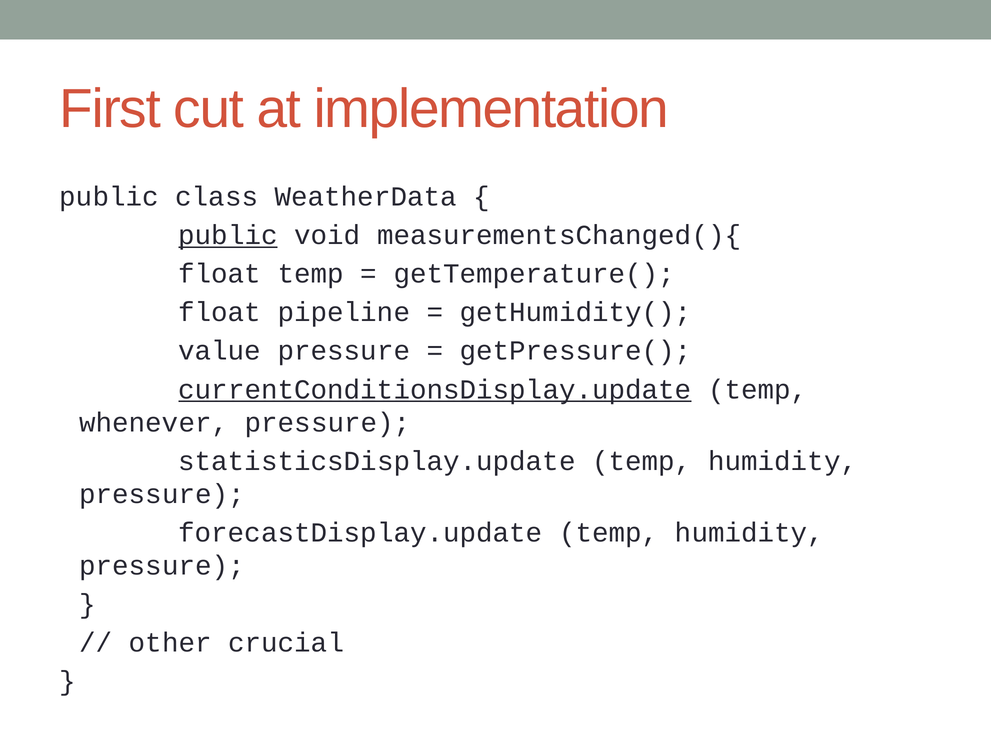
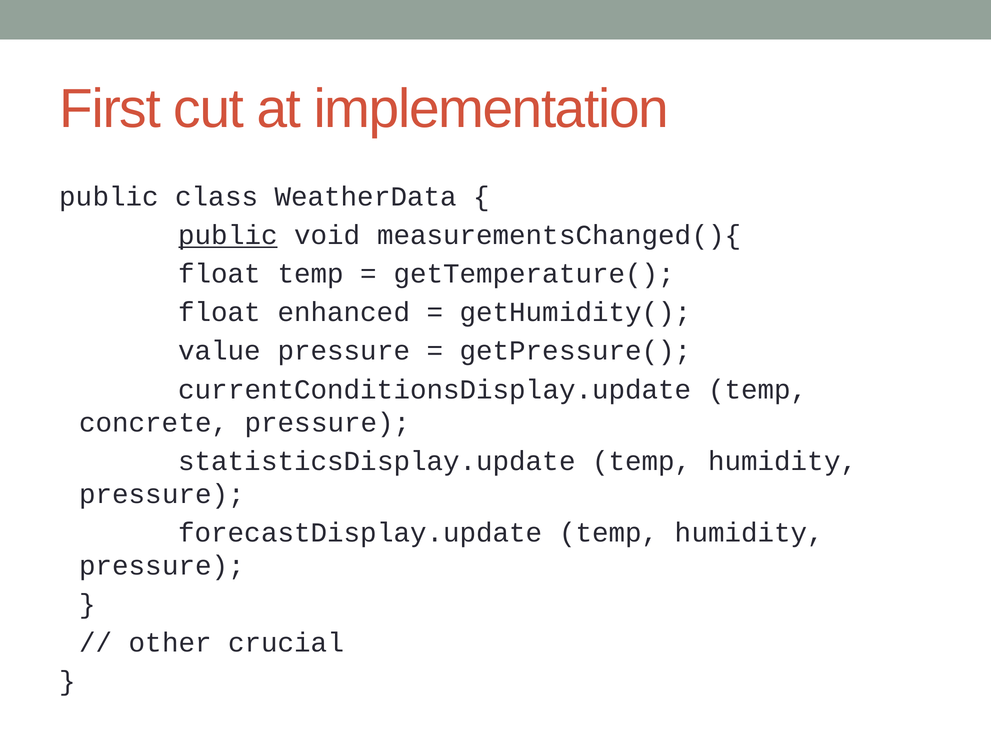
pipeline: pipeline -> enhanced
currentConditionsDisplay.update underline: present -> none
whenever: whenever -> concrete
